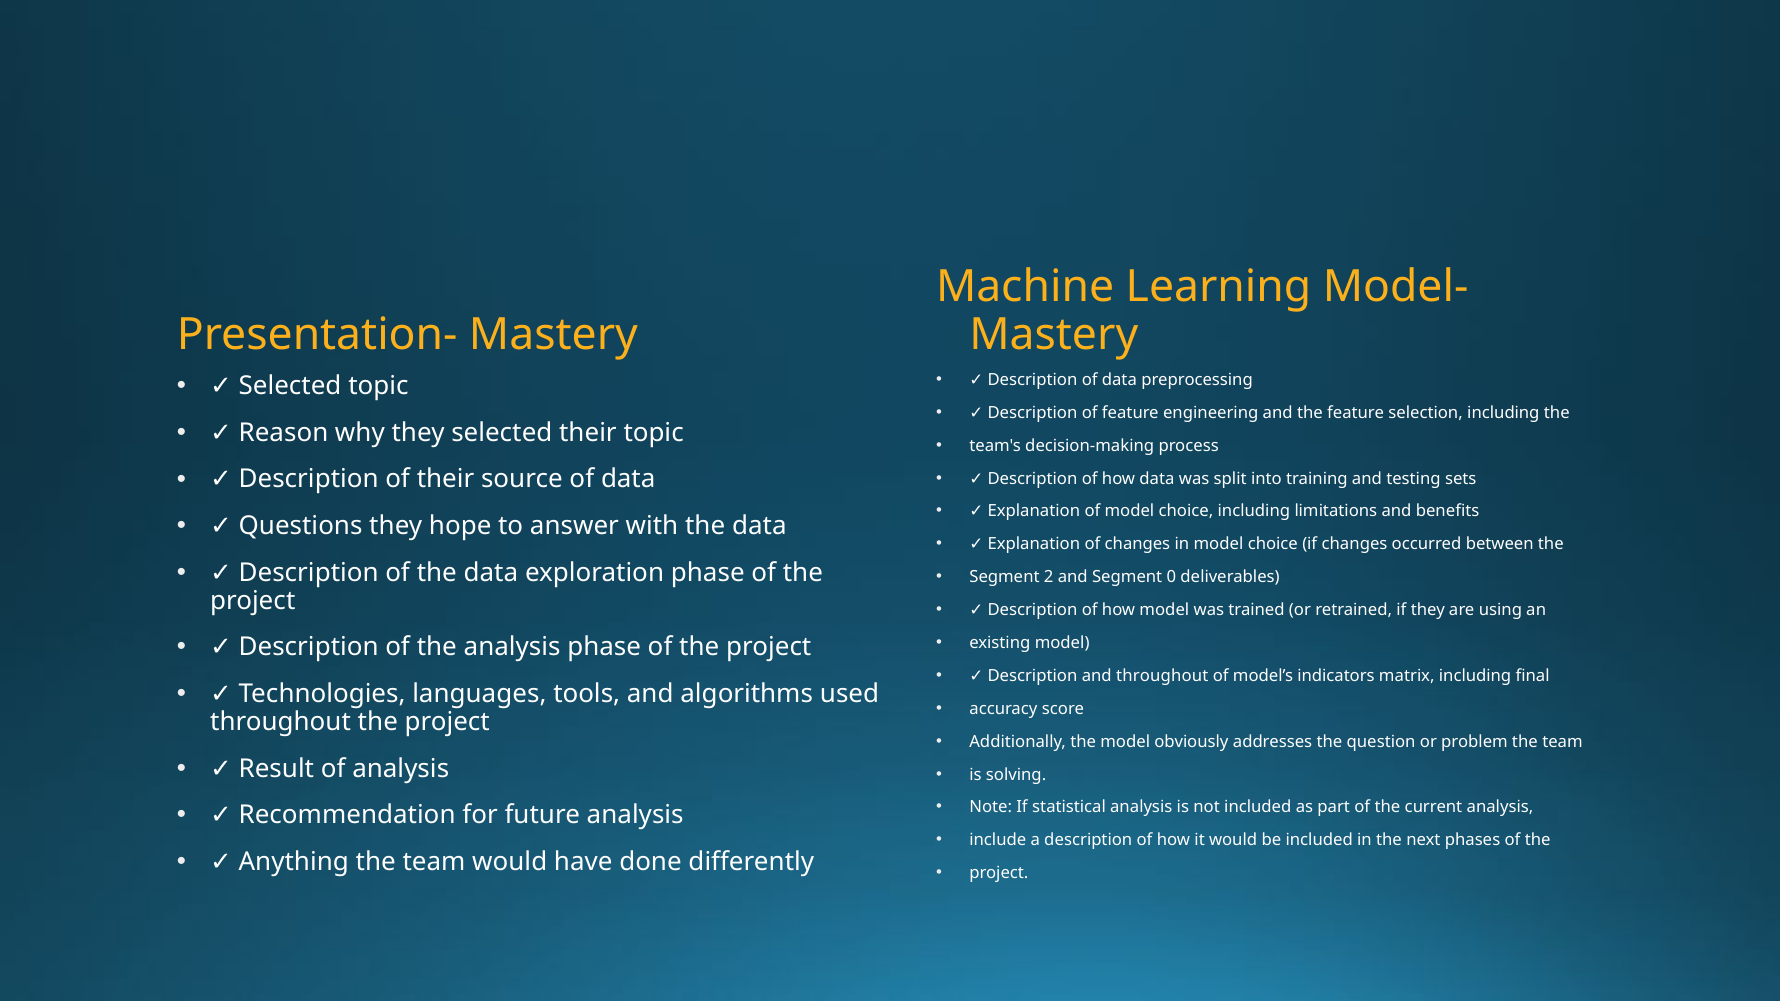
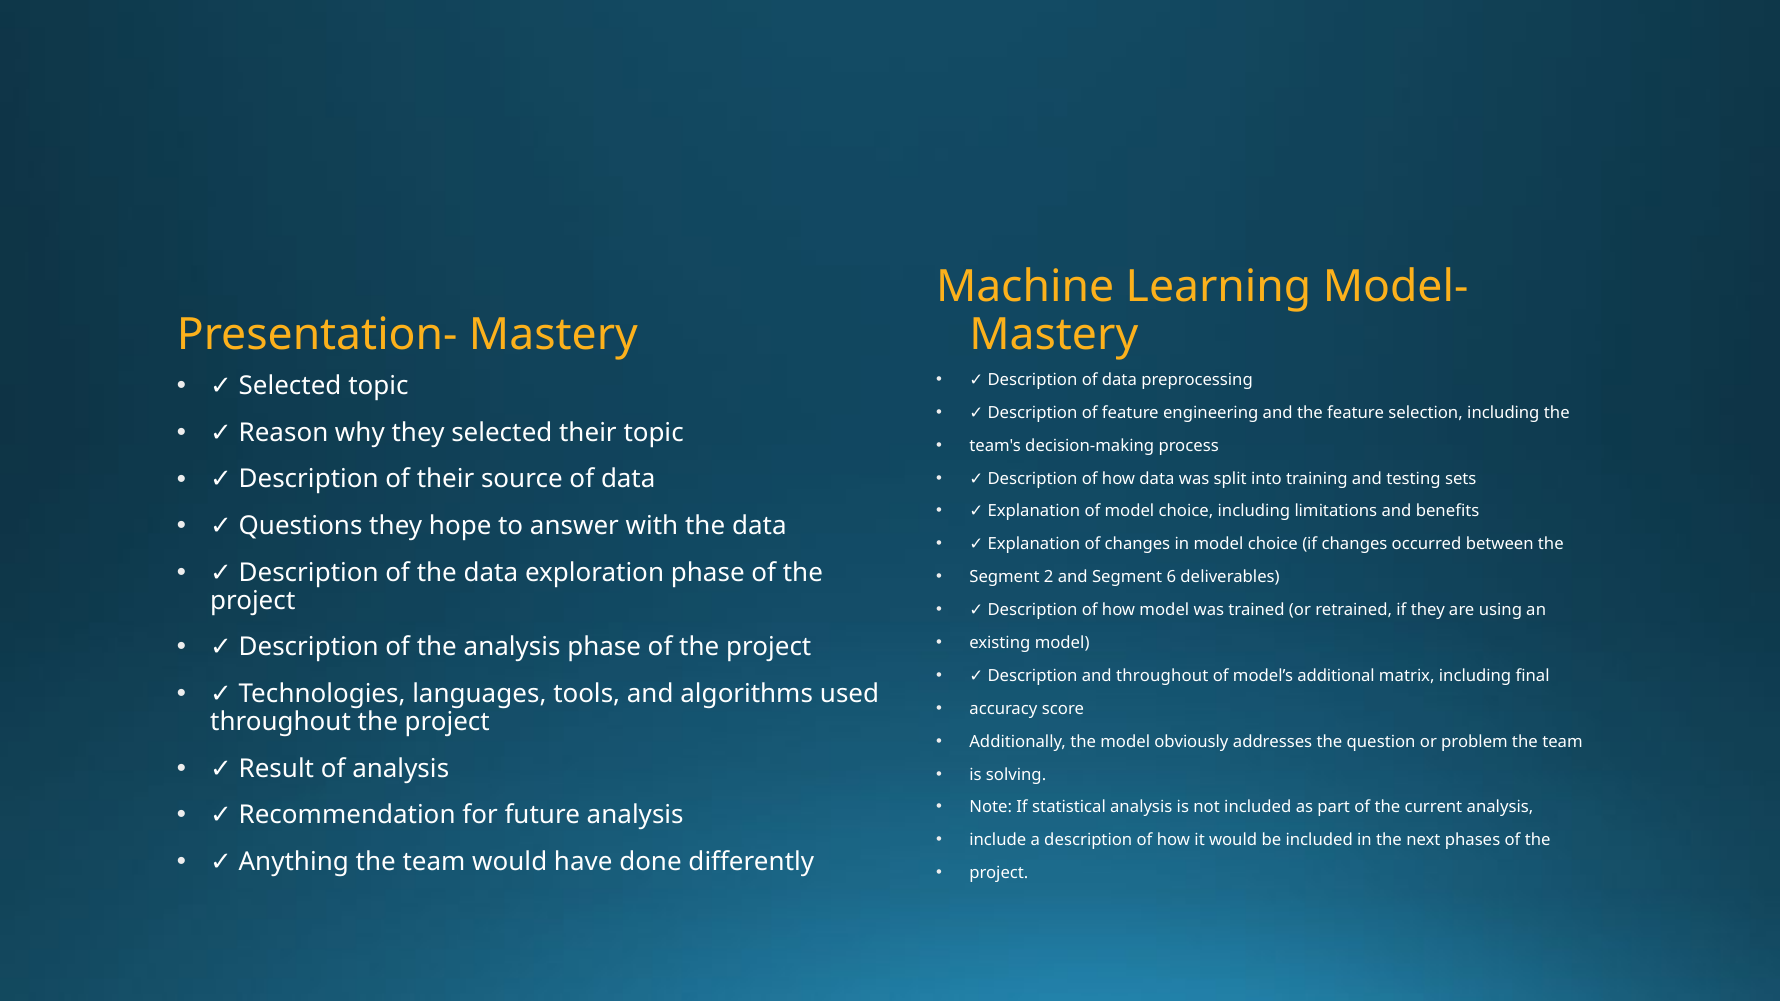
0: 0 -> 6
indicators: indicators -> additional
